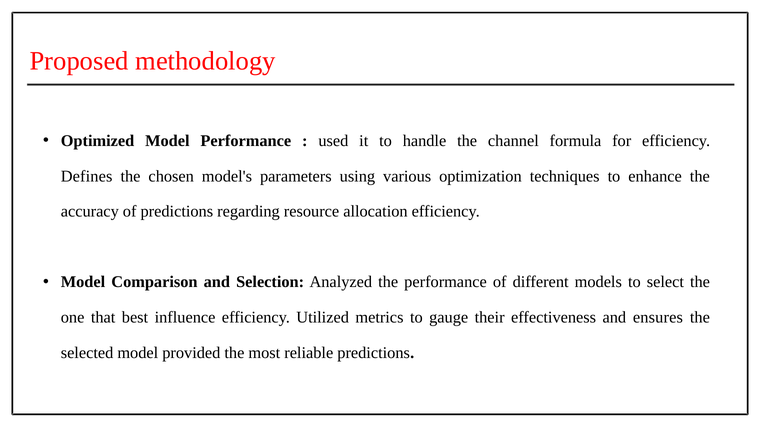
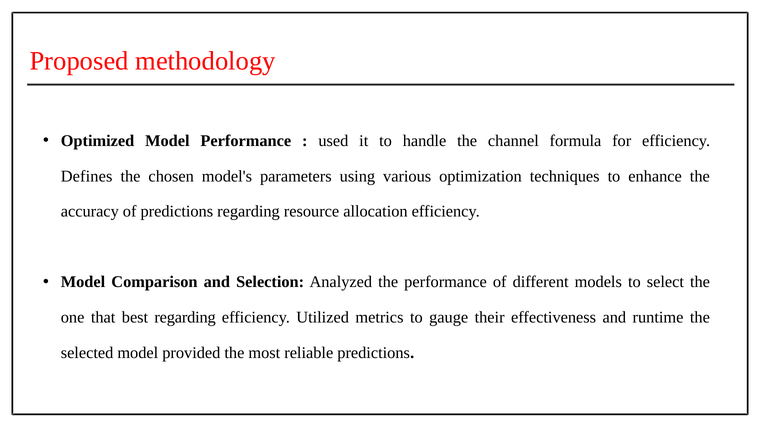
best influence: influence -> regarding
ensures: ensures -> runtime
